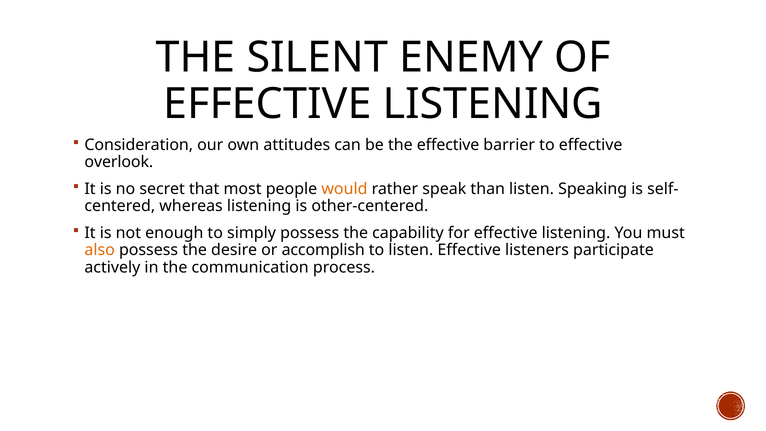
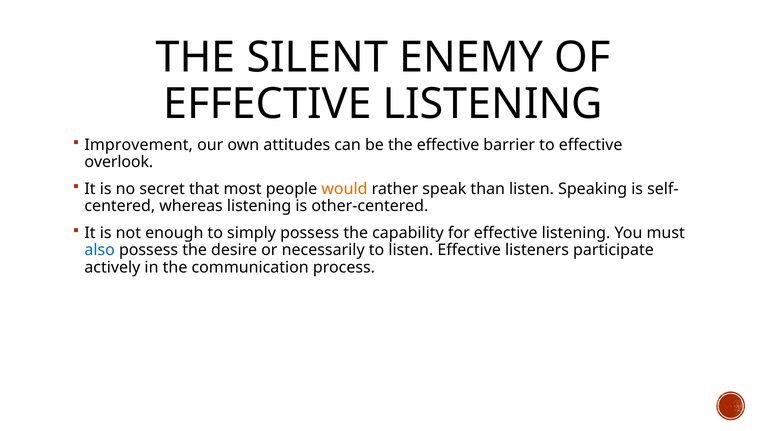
Consideration: Consideration -> Improvement
also colour: orange -> blue
accomplish: accomplish -> necessarily
